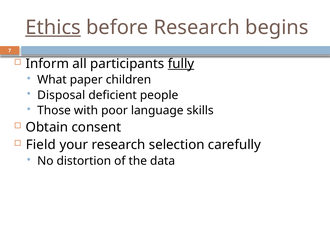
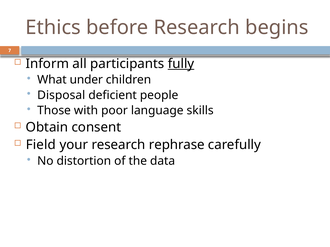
Ethics underline: present -> none
paper: paper -> under
selection: selection -> rephrase
